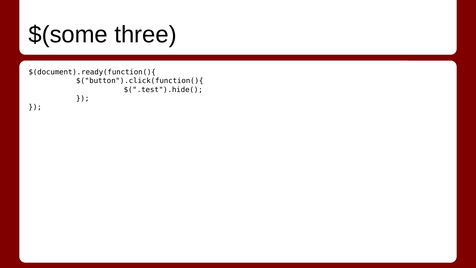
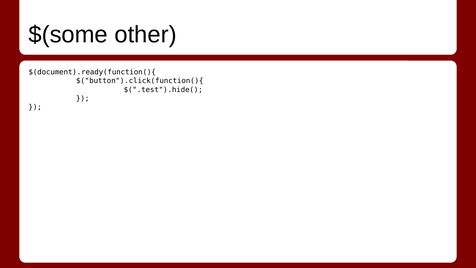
three: three -> other
